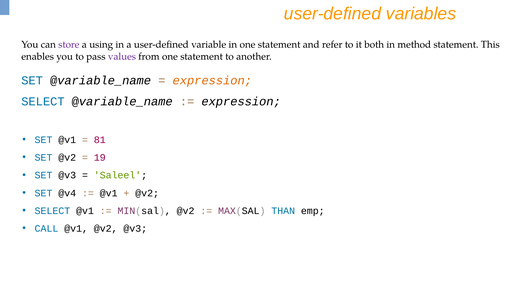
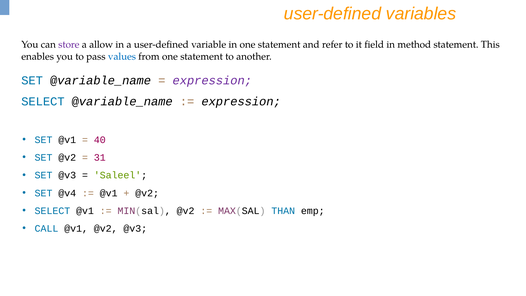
using: using -> allow
both: both -> field
values colour: purple -> blue
expression at (212, 80) colour: orange -> purple
81: 81 -> 40
19: 19 -> 31
